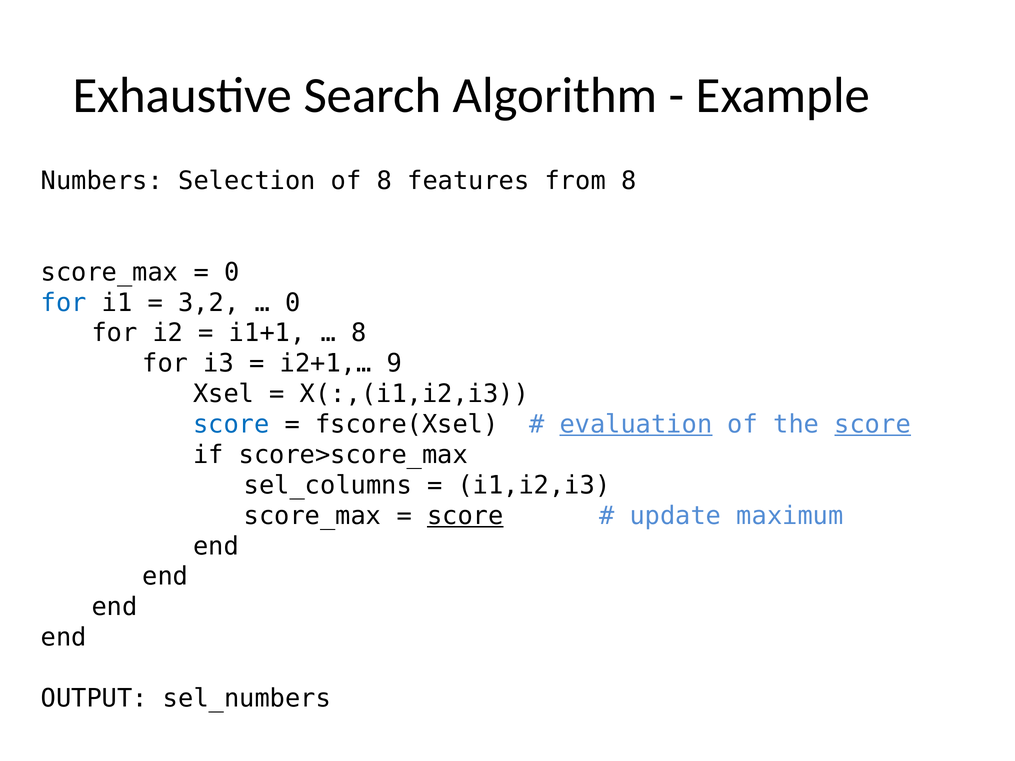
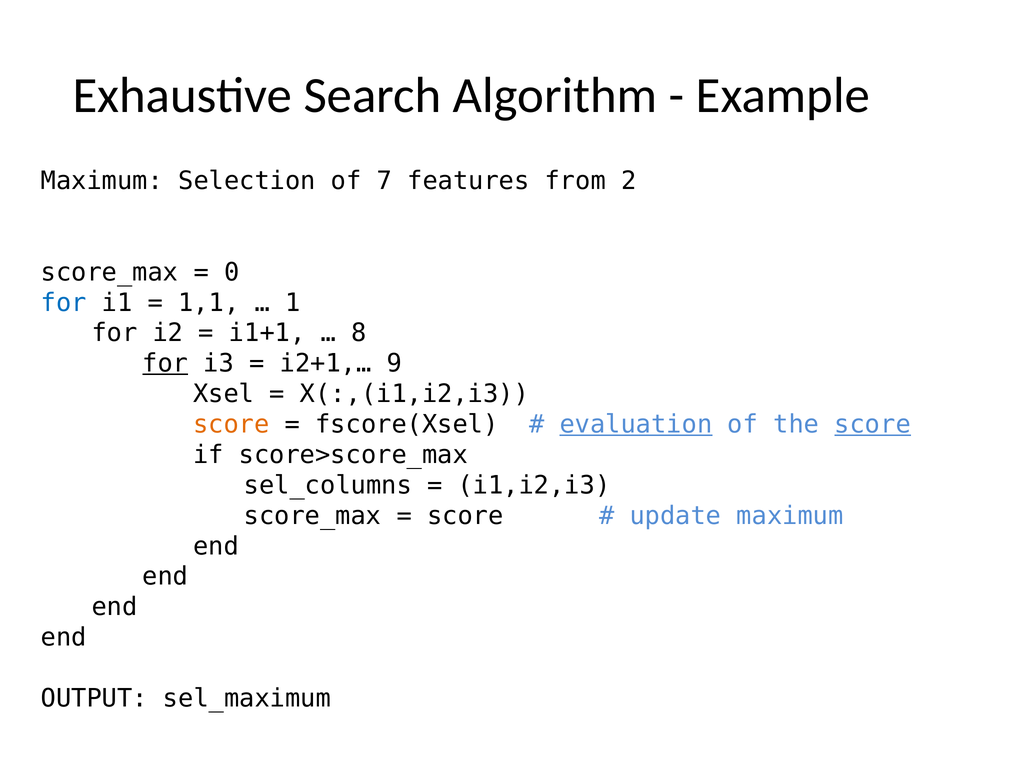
Numbers at (102, 181): Numbers -> Maximum
of 8: 8 -> 7
from 8: 8 -> 2
3,2: 3,2 -> 1,1
0 at (293, 303): 0 -> 1
for at (165, 364) underline: none -> present
score at (231, 425) colour: blue -> orange
score at (465, 516) underline: present -> none
sel_numbers: sel_numbers -> sel_maximum
